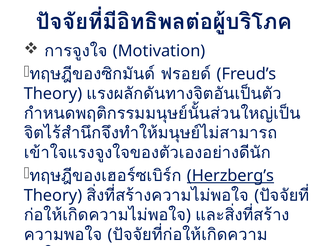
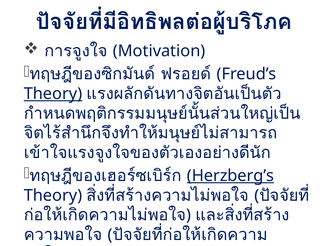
Theory at (53, 94) underline: none -> present
